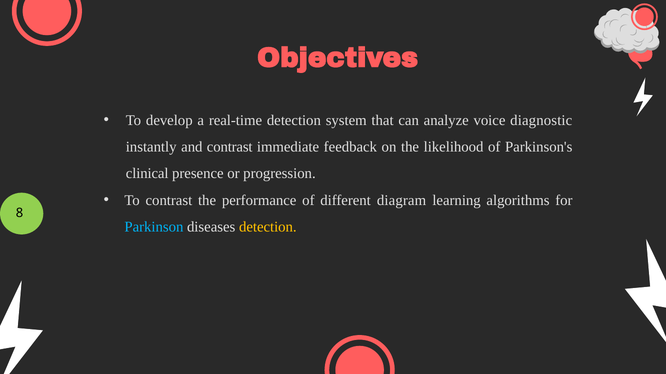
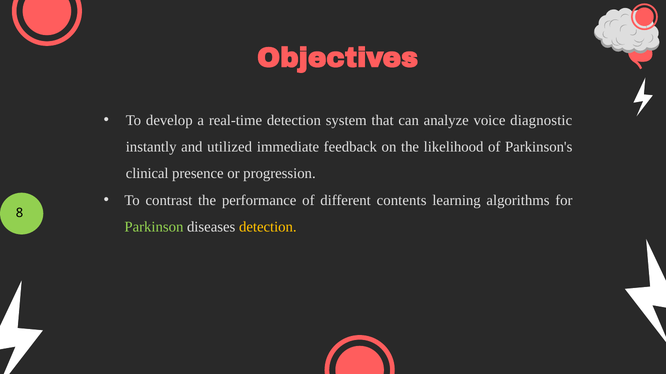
and contrast: contrast -> utilized
diagram: diagram -> contents
Parkinson colour: light blue -> light green
